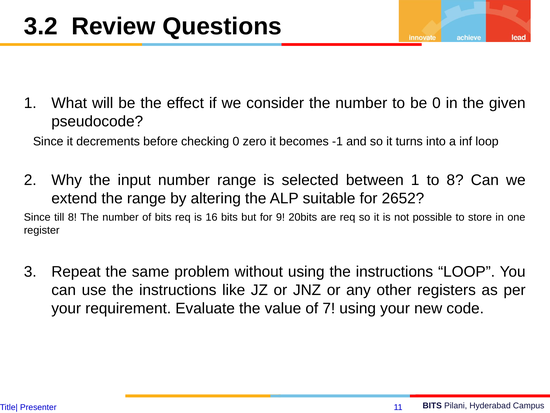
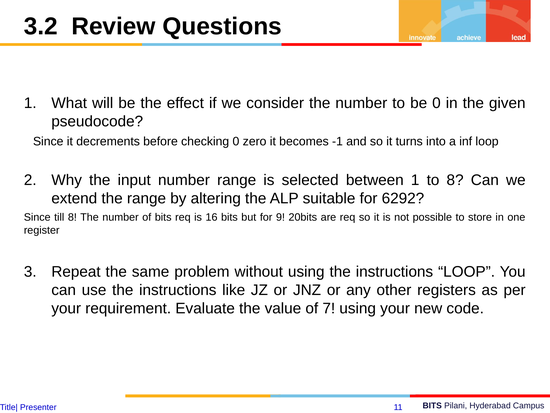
2652: 2652 -> 6292
